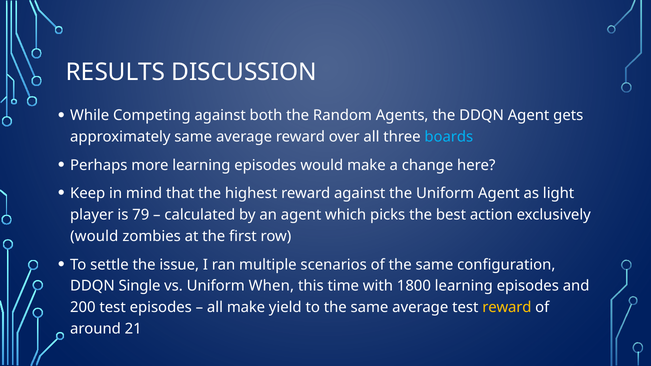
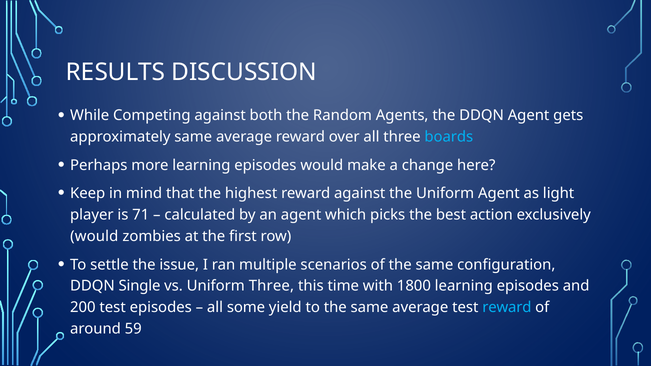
79: 79 -> 71
Uniform When: When -> Three
all make: make -> some
reward at (507, 308) colour: yellow -> light blue
21: 21 -> 59
